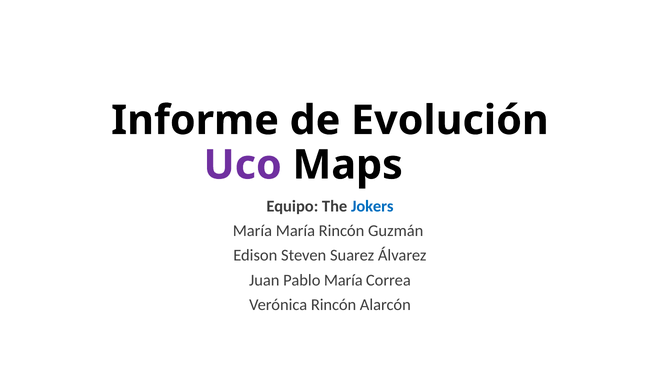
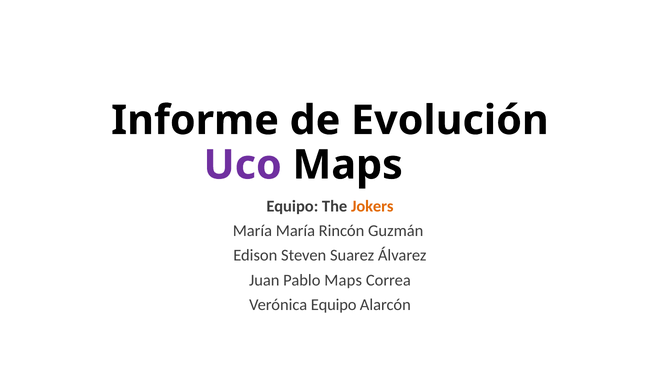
Jokers colour: blue -> orange
Pablo María: María -> Maps
Verónica Rincón: Rincón -> Equipo
